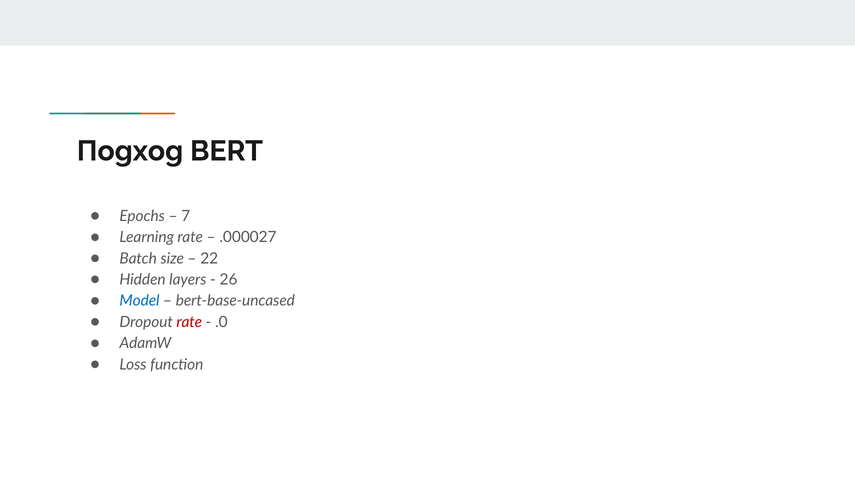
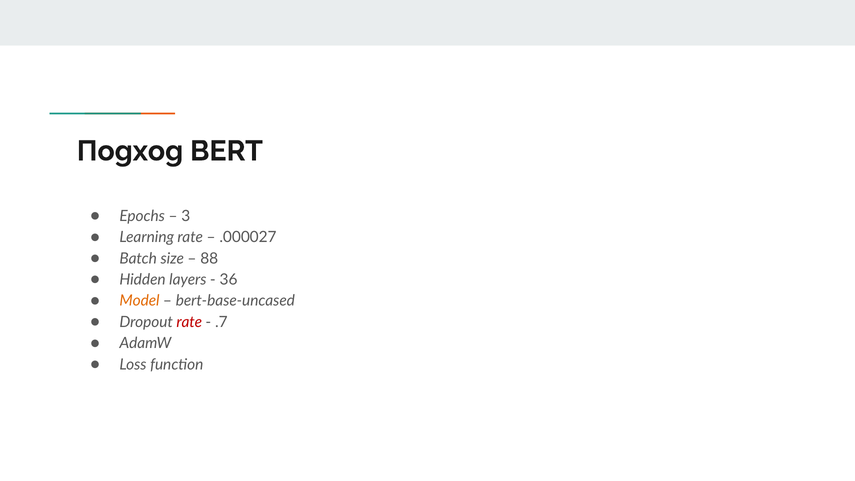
7: 7 -> 3
22: 22 -> 88
26: 26 -> 36
Model colour: blue -> orange
.0: .0 -> .7
